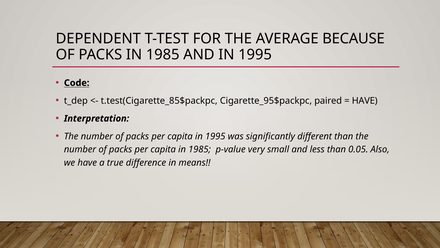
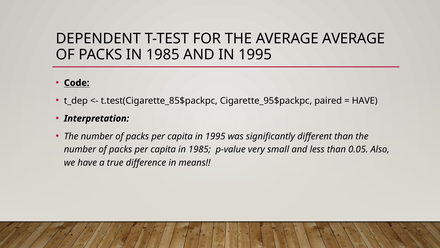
AVERAGE BECAUSE: BECAUSE -> AVERAGE
